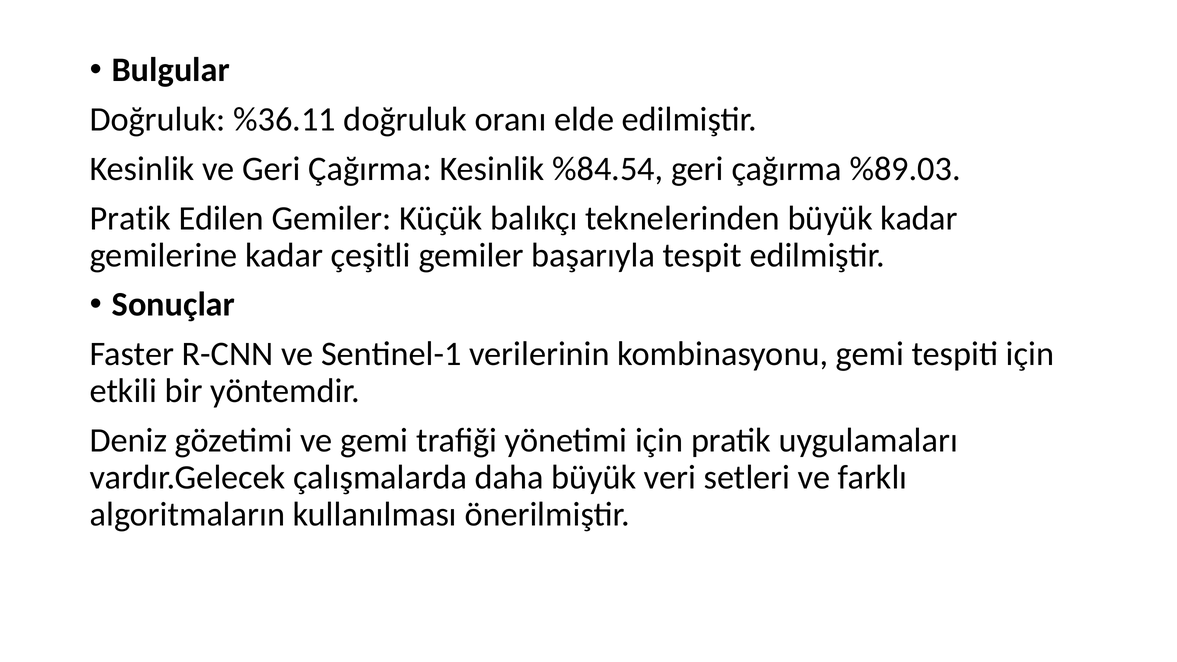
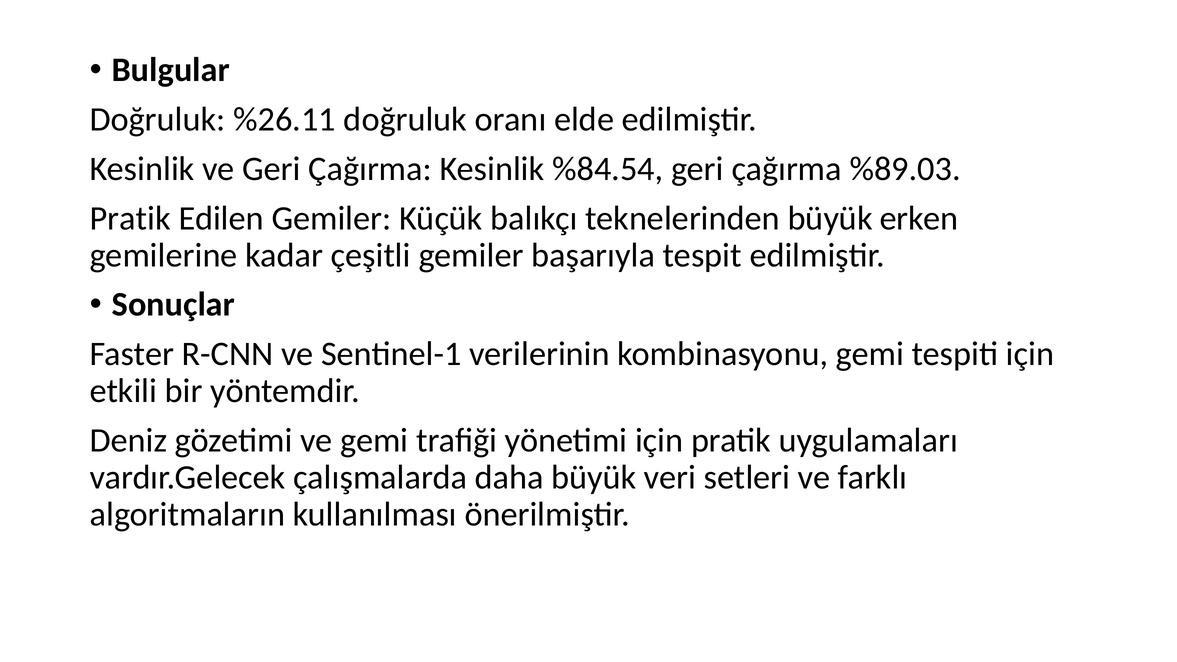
%36.11: %36.11 -> %26.11
büyük kadar: kadar -> erken
